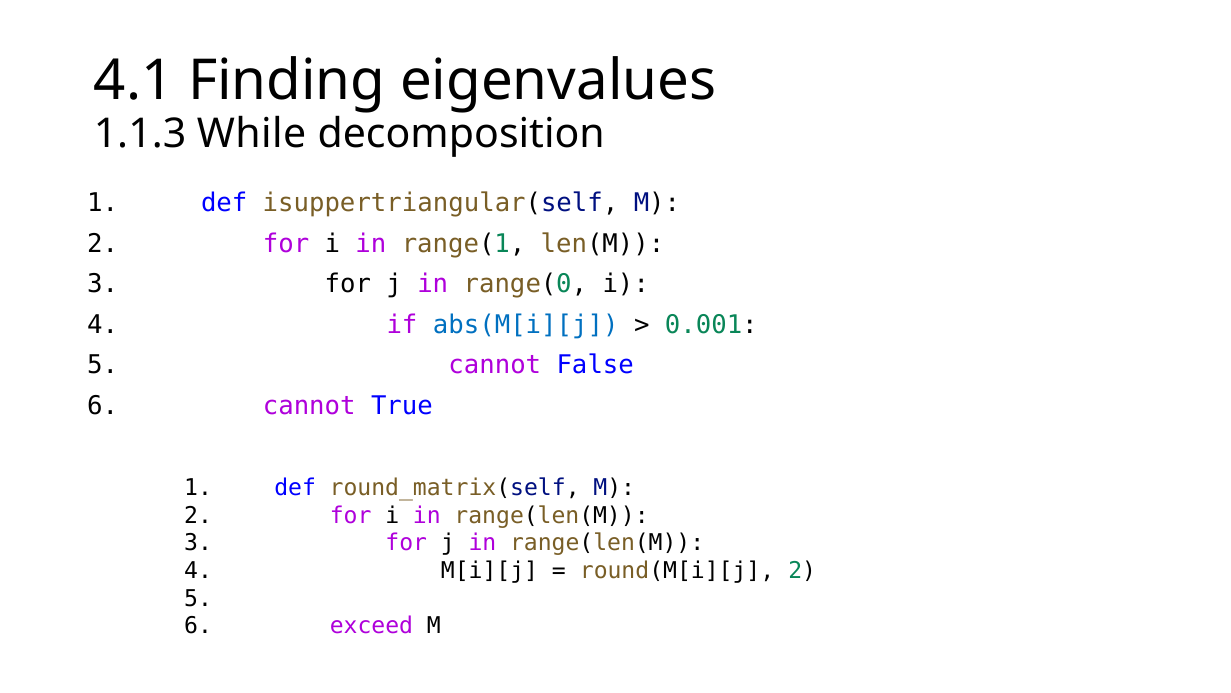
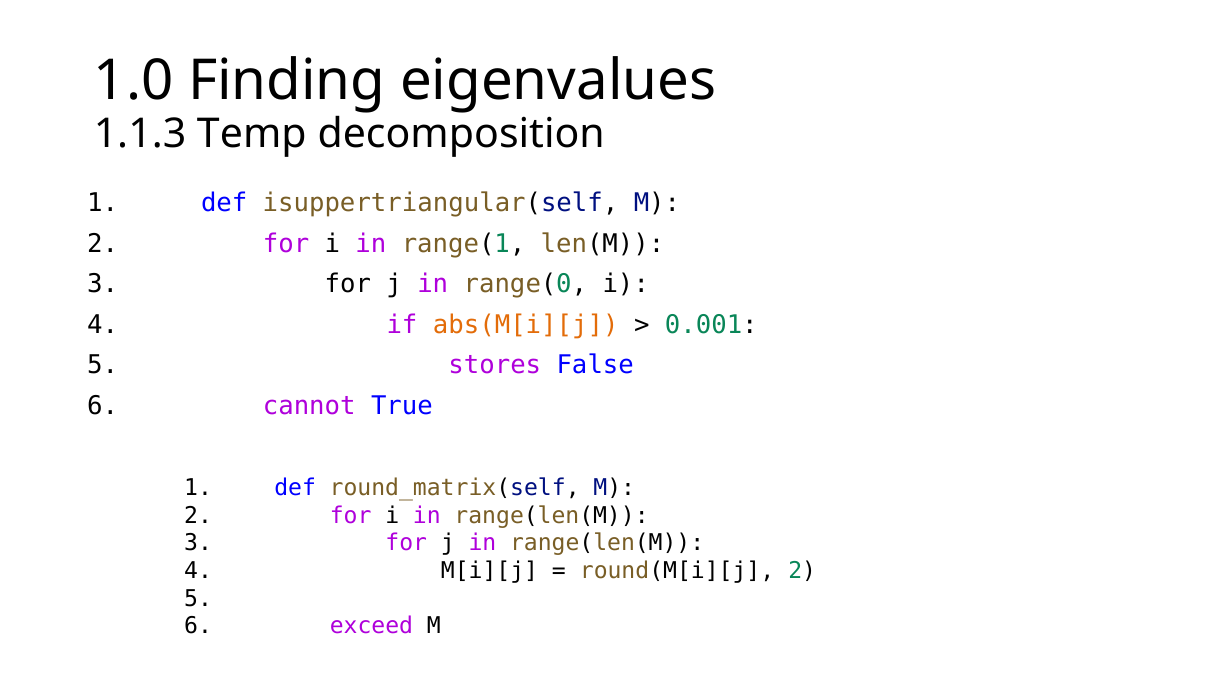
4.1: 4.1 -> 1.0
While: While -> Temp
abs(M[i][j colour: blue -> orange
cannot at (495, 365): cannot -> stores
